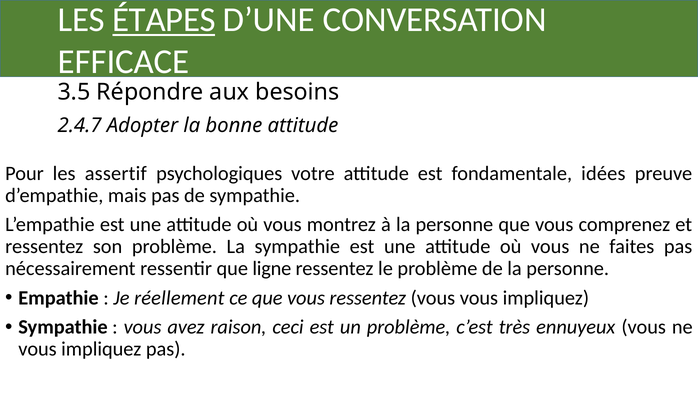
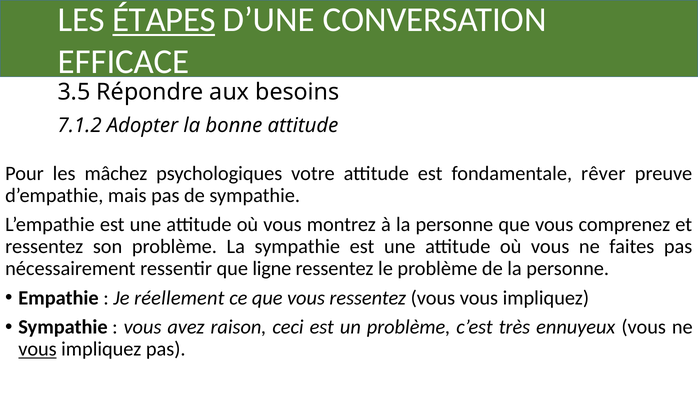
2.4.7: 2.4.7 -> 7.1.2
assertif: assertif -> mâchez
idées: idées -> rêver
vous at (37, 349) underline: none -> present
